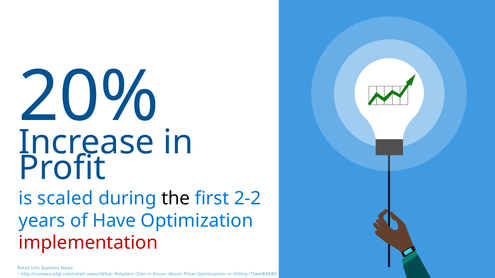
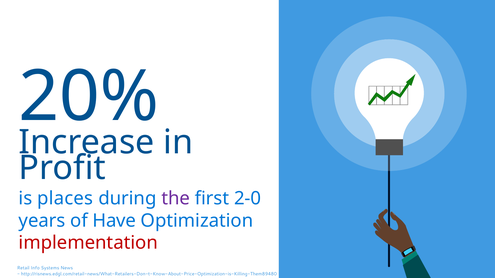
scaled: scaled -> places
the colour: black -> purple
2-2: 2-2 -> 2-0
